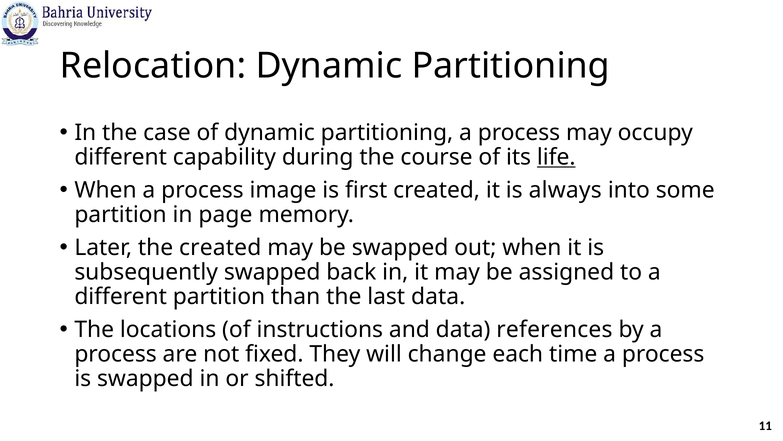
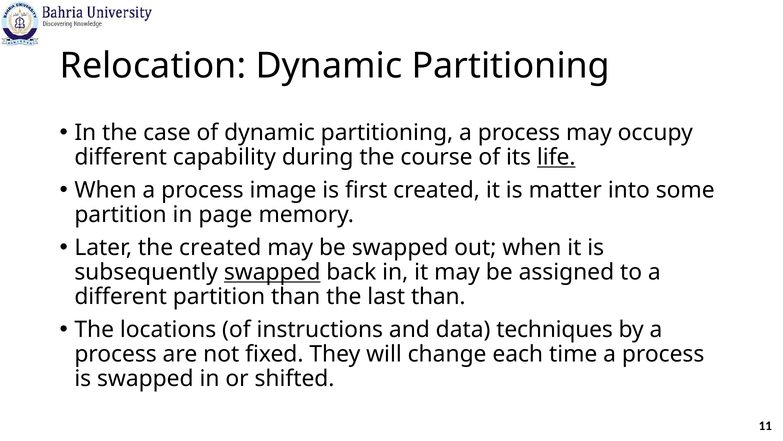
always: always -> matter
swapped at (272, 272) underline: none -> present
last data: data -> than
references: references -> techniques
